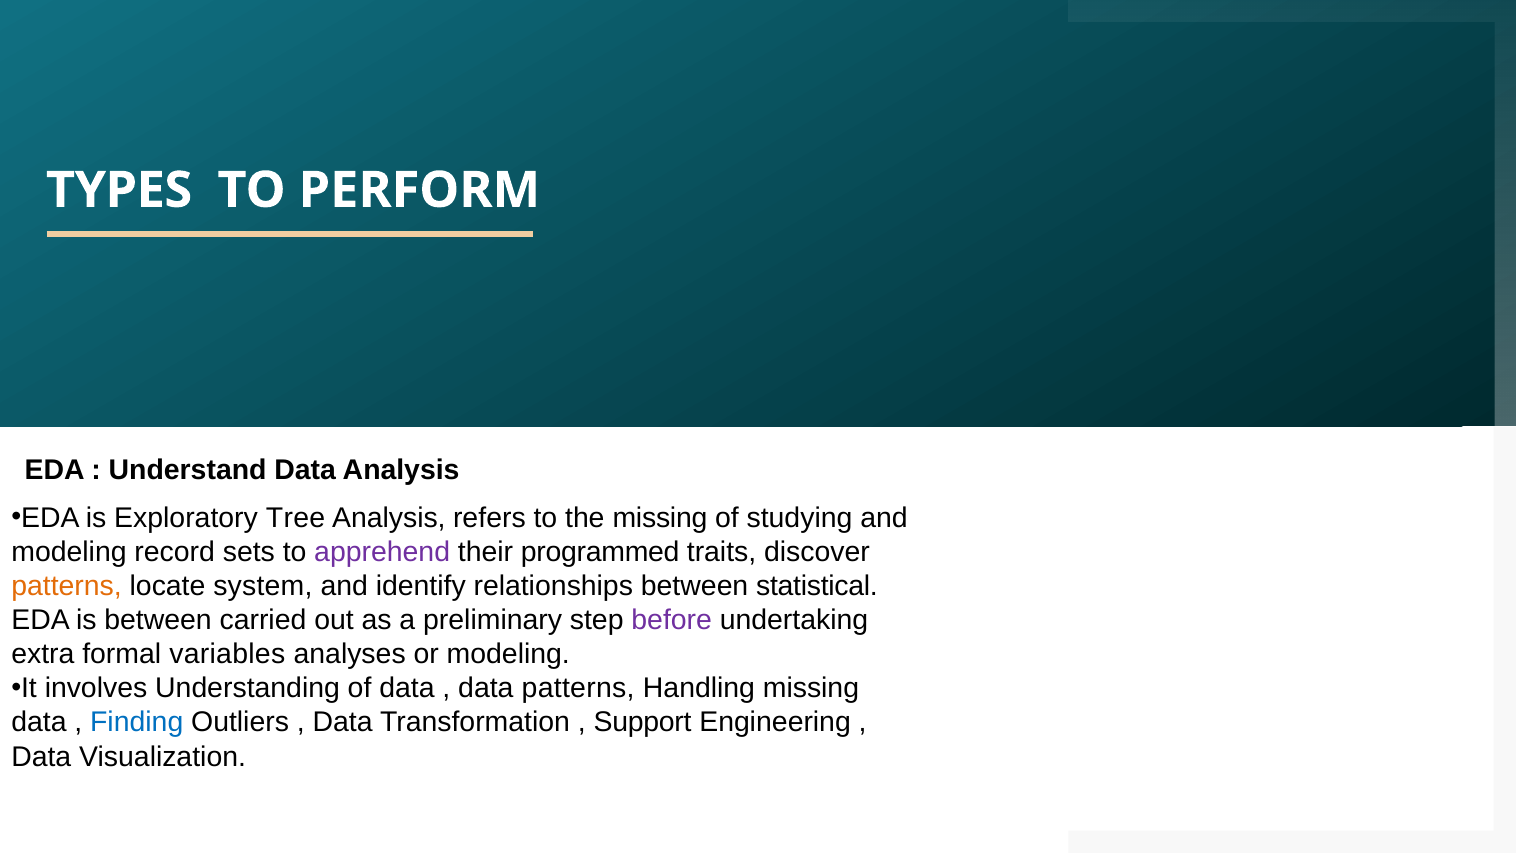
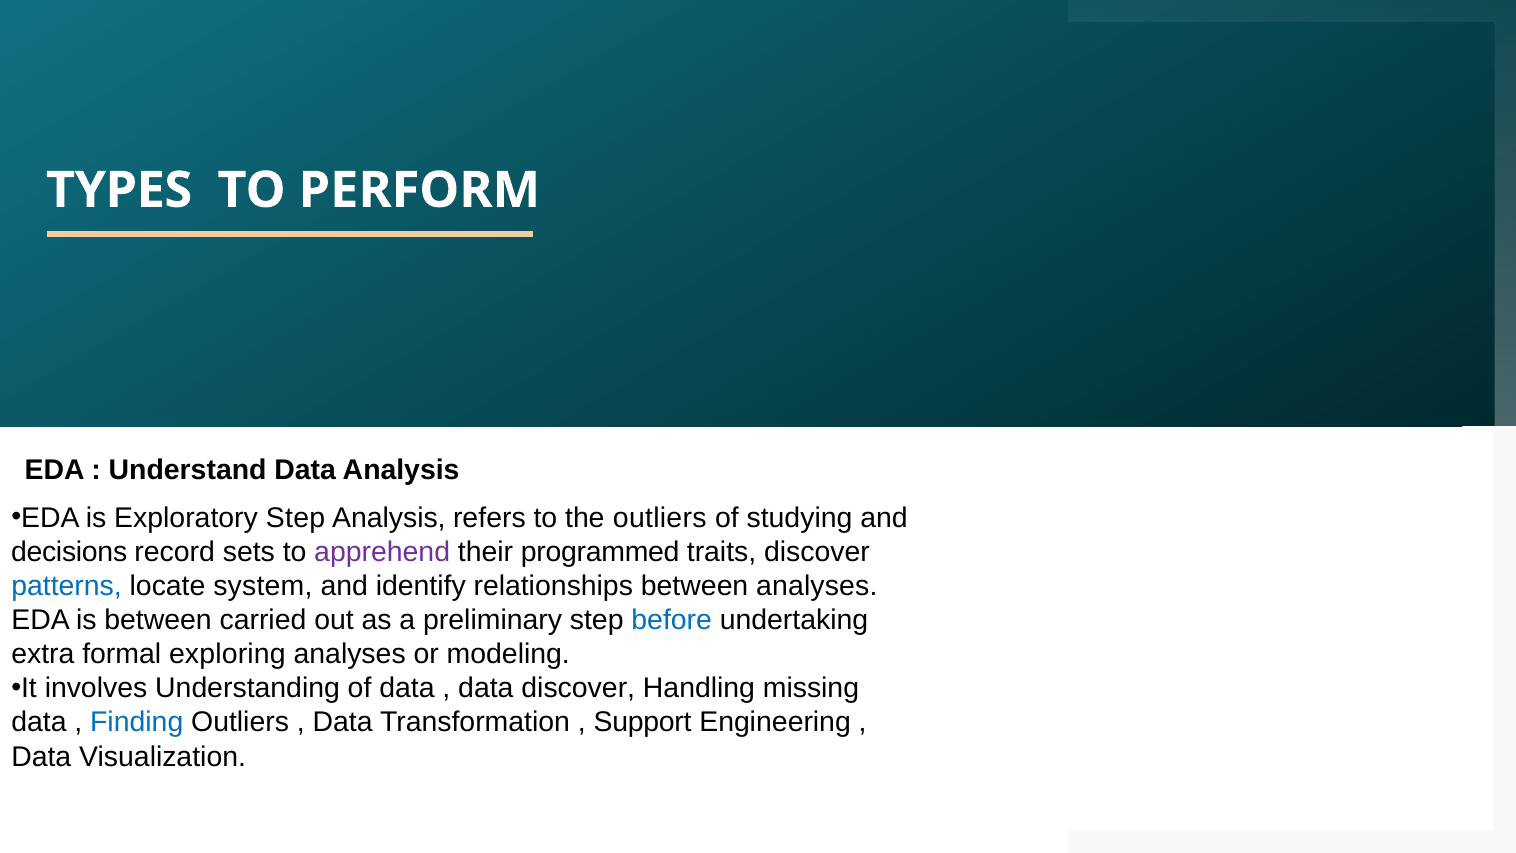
Exploratory Tree: Tree -> Step
the missing: missing -> outliers
modeling at (69, 552): modeling -> decisions
patterns at (67, 586) colour: orange -> blue
between statistical: statistical -> analyses
before colour: purple -> blue
variables: variables -> exploring
data patterns: patterns -> discover
